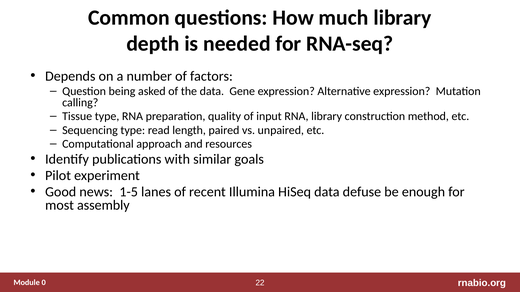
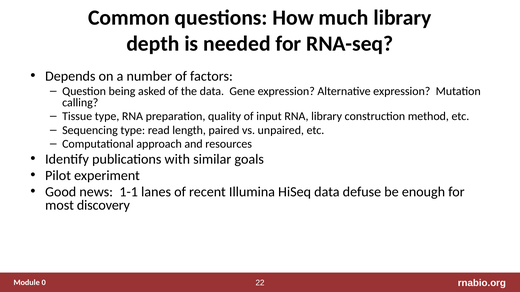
1-5: 1-5 -> 1-1
assembly: assembly -> discovery
